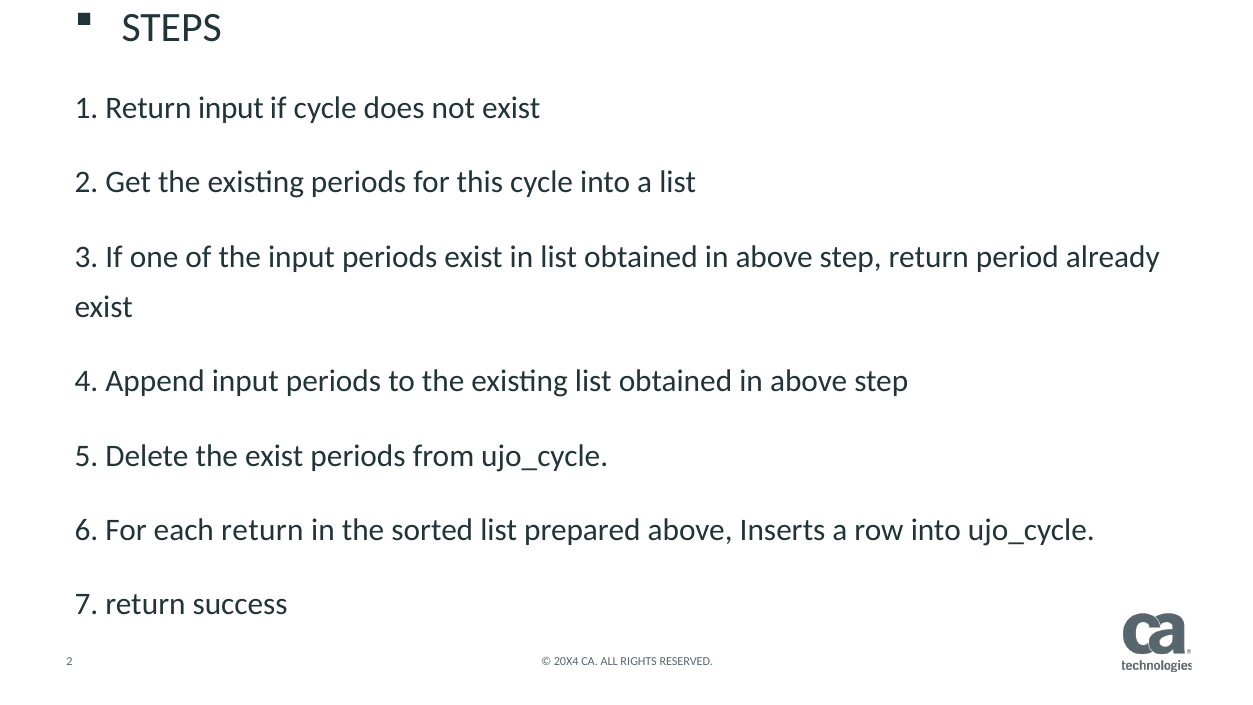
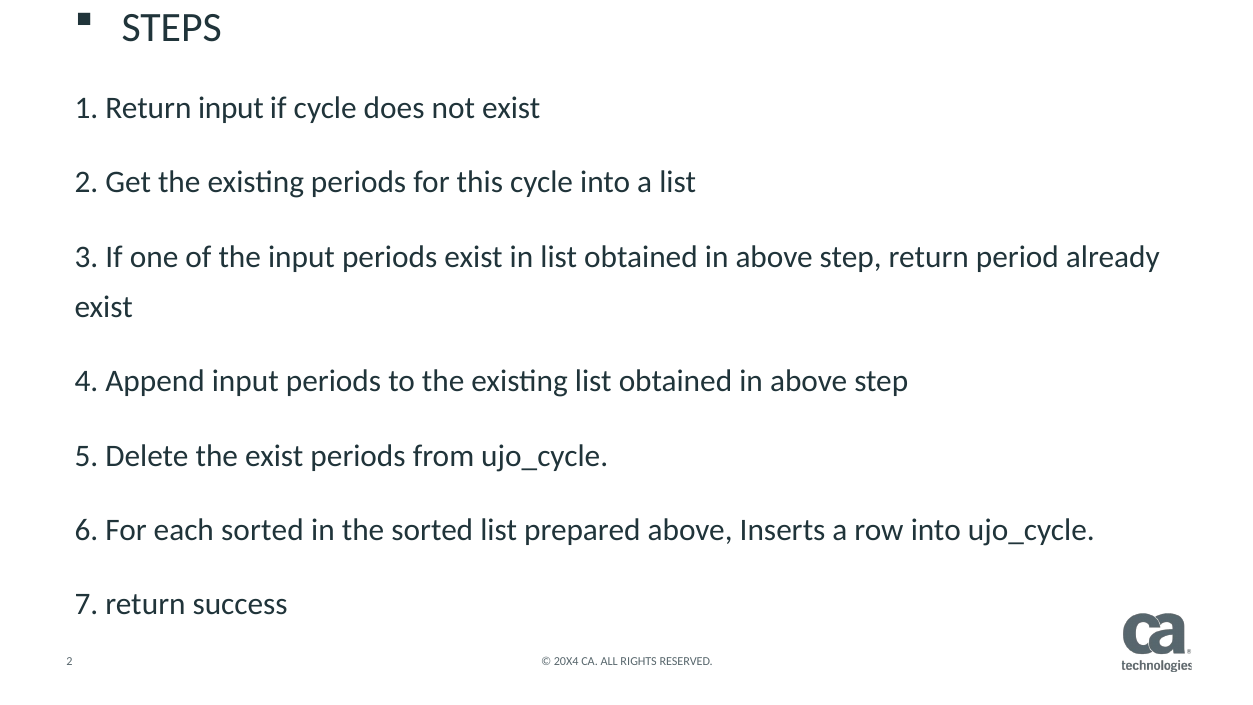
each return: return -> sorted
